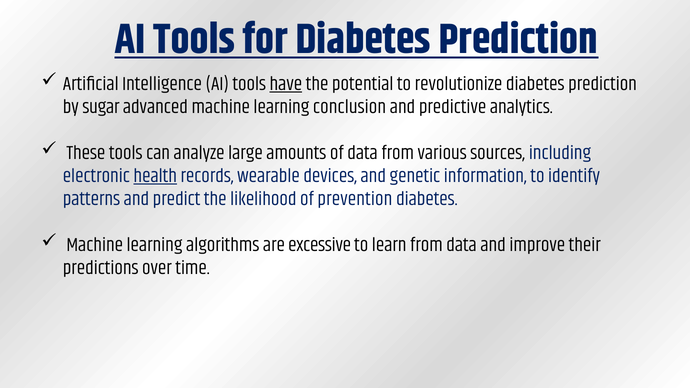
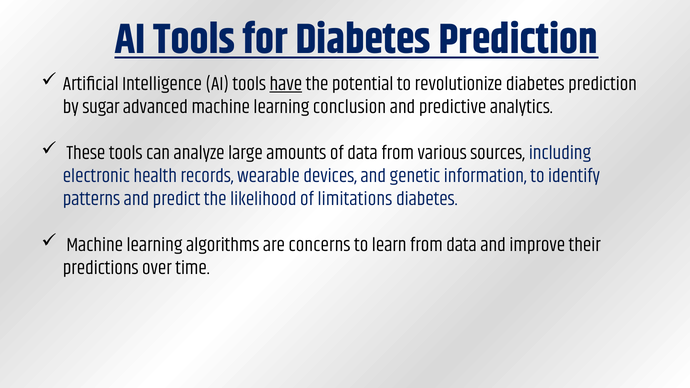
health underline: present -> none
prevention: prevention -> limitations
excessive: excessive -> concerns
